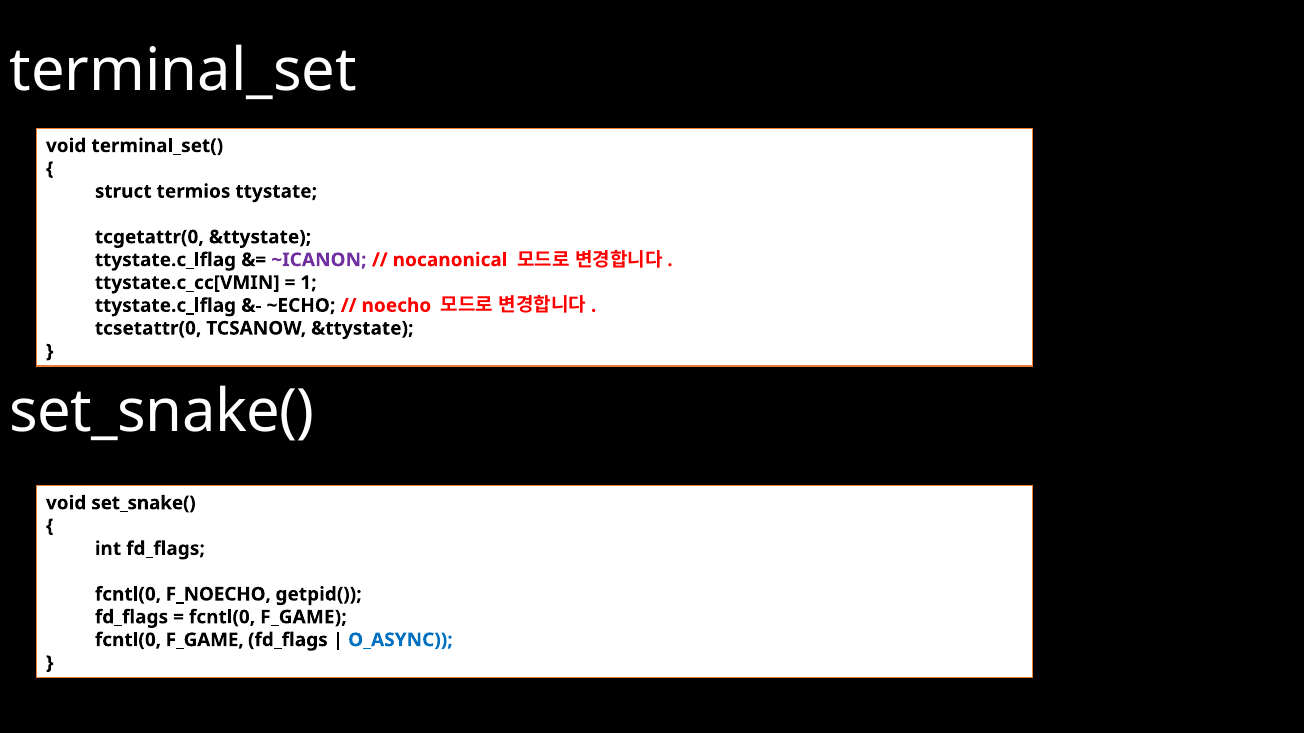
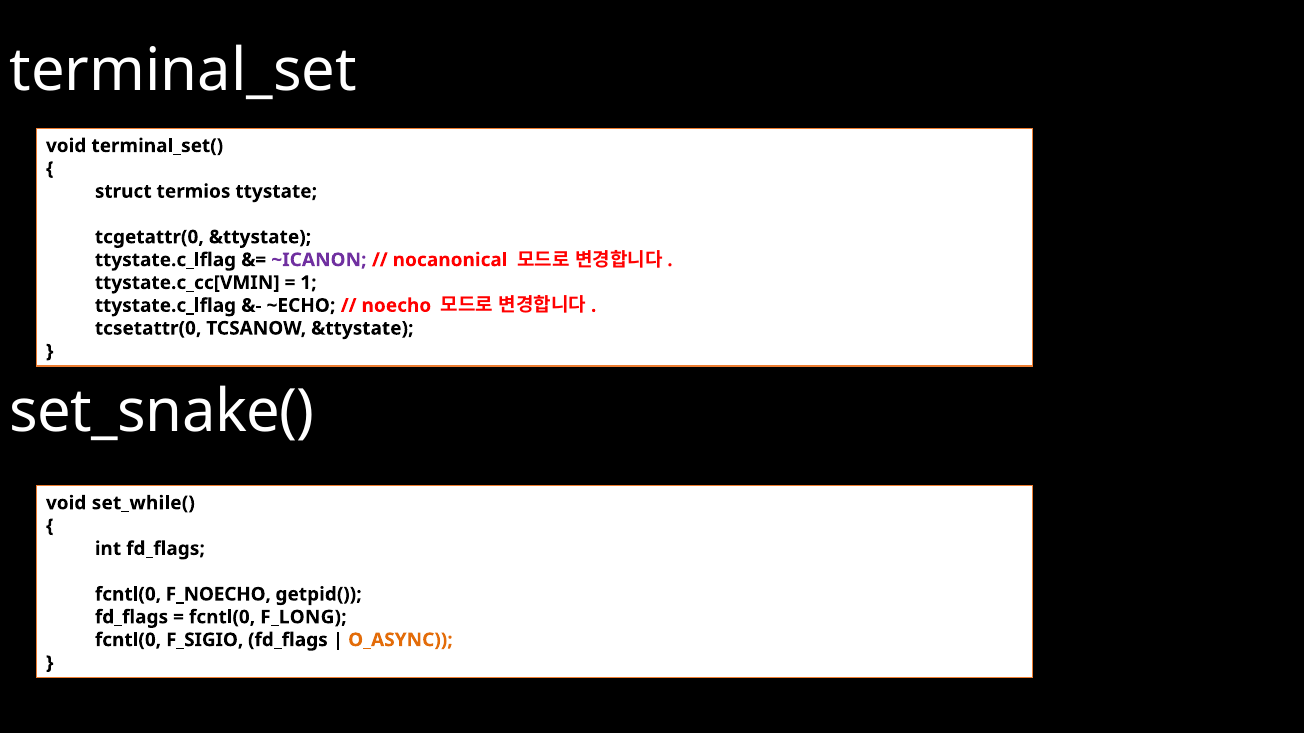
void set_snake(: set_snake( -> set_while(
F_GAME at (303, 617): F_GAME -> F_LONG
F_GAME at (205, 640): F_GAME -> F_SIGIO
O_ASYNC colour: blue -> orange
